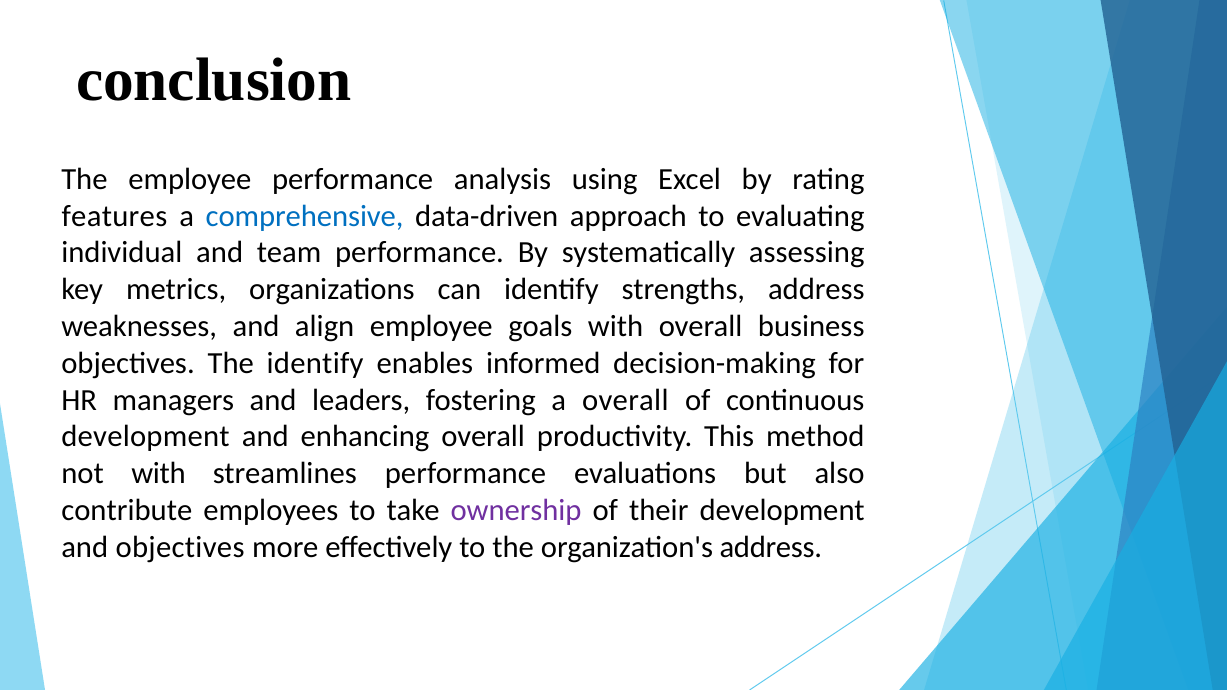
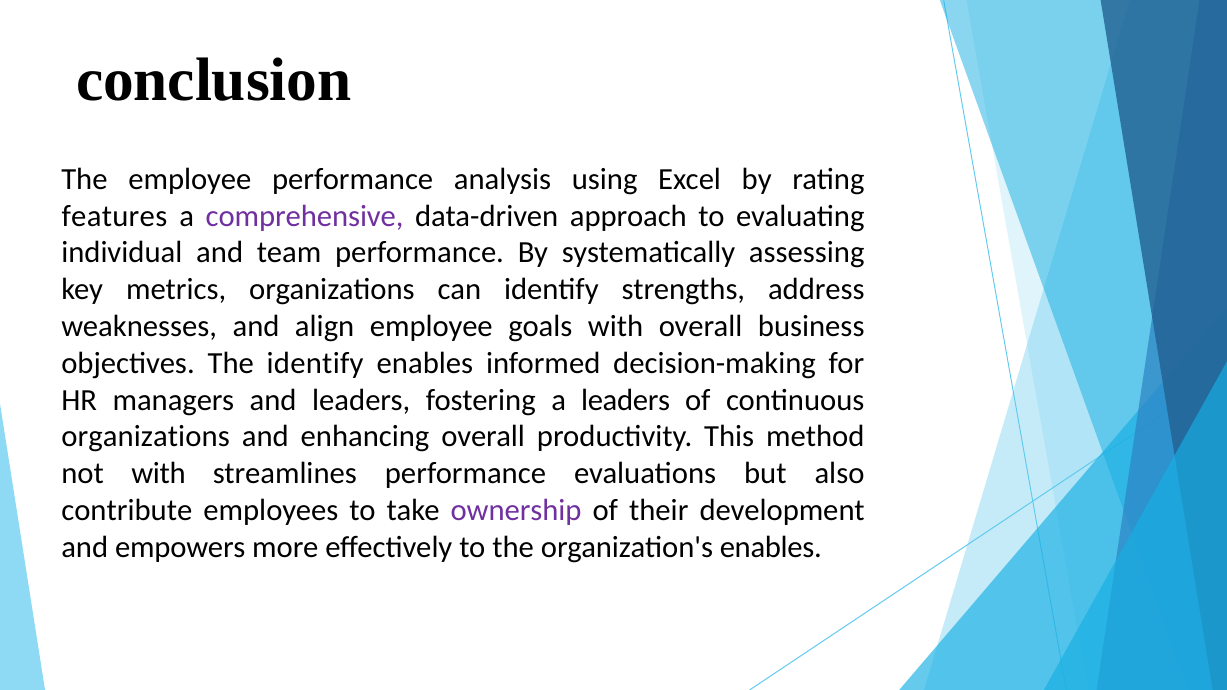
comprehensive colour: blue -> purple
a overall: overall -> leaders
development at (145, 437): development -> organizations
and objectives: objectives -> empowers
organization's address: address -> enables
